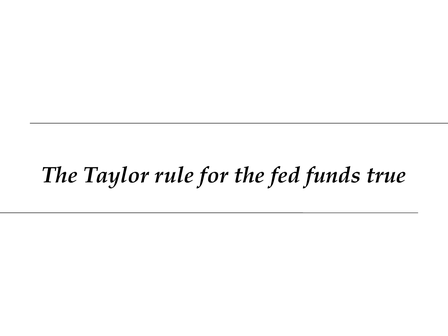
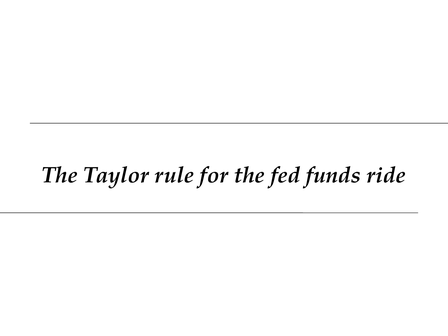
true: true -> ride
